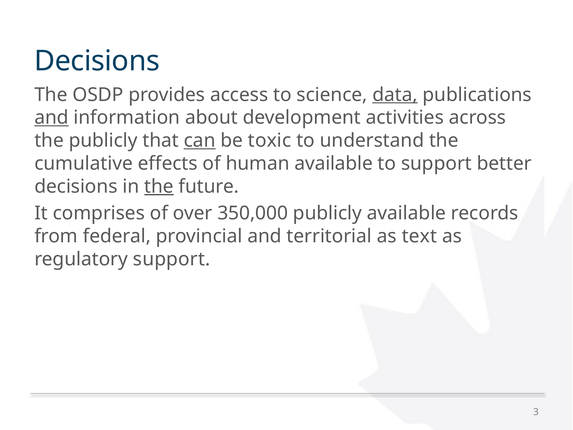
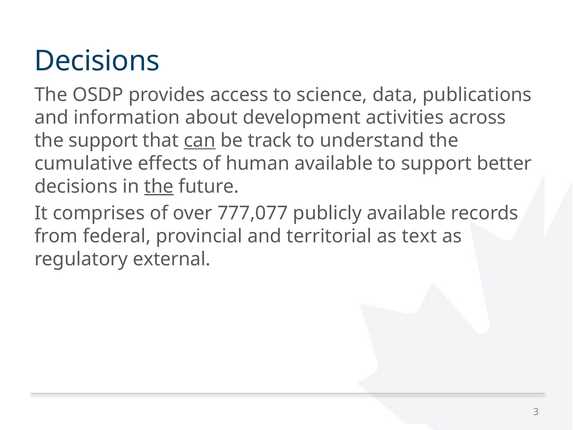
data underline: present -> none
and at (51, 118) underline: present -> none
the publicly: publicly -> support
toxic: toxic -> track
350,000: 350,000 -> 777,077
regulatory support: support -> external
